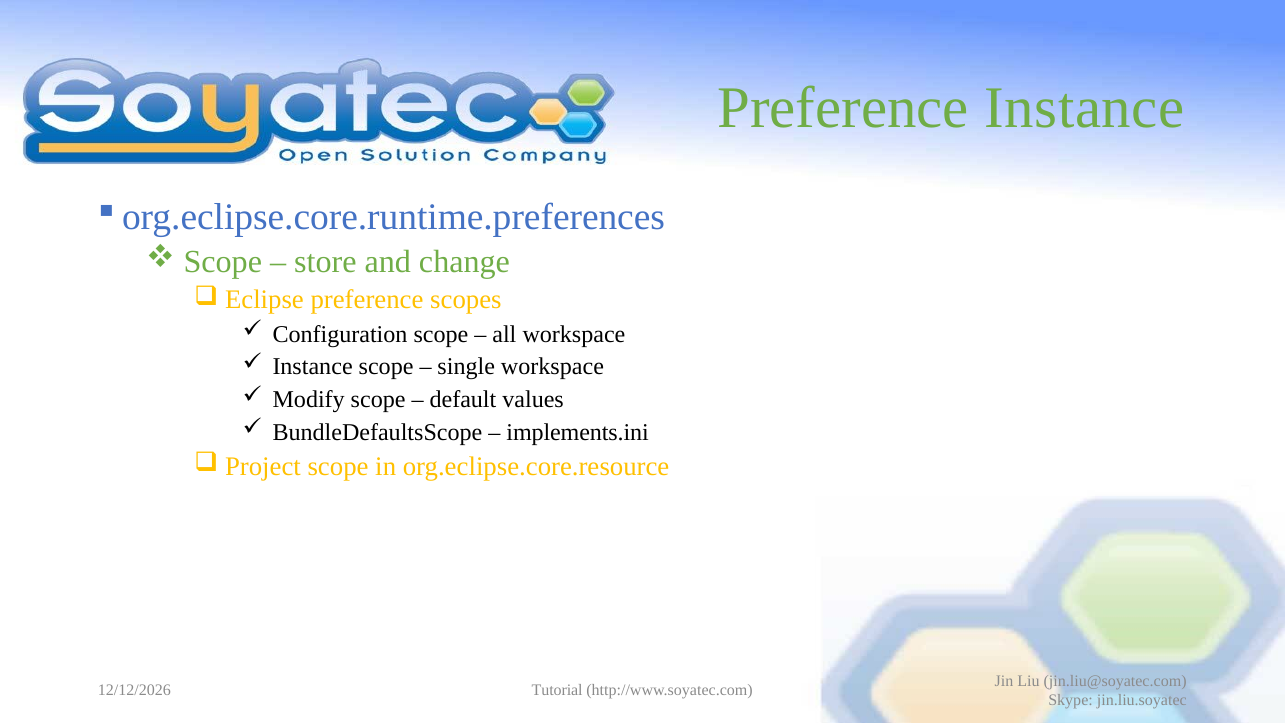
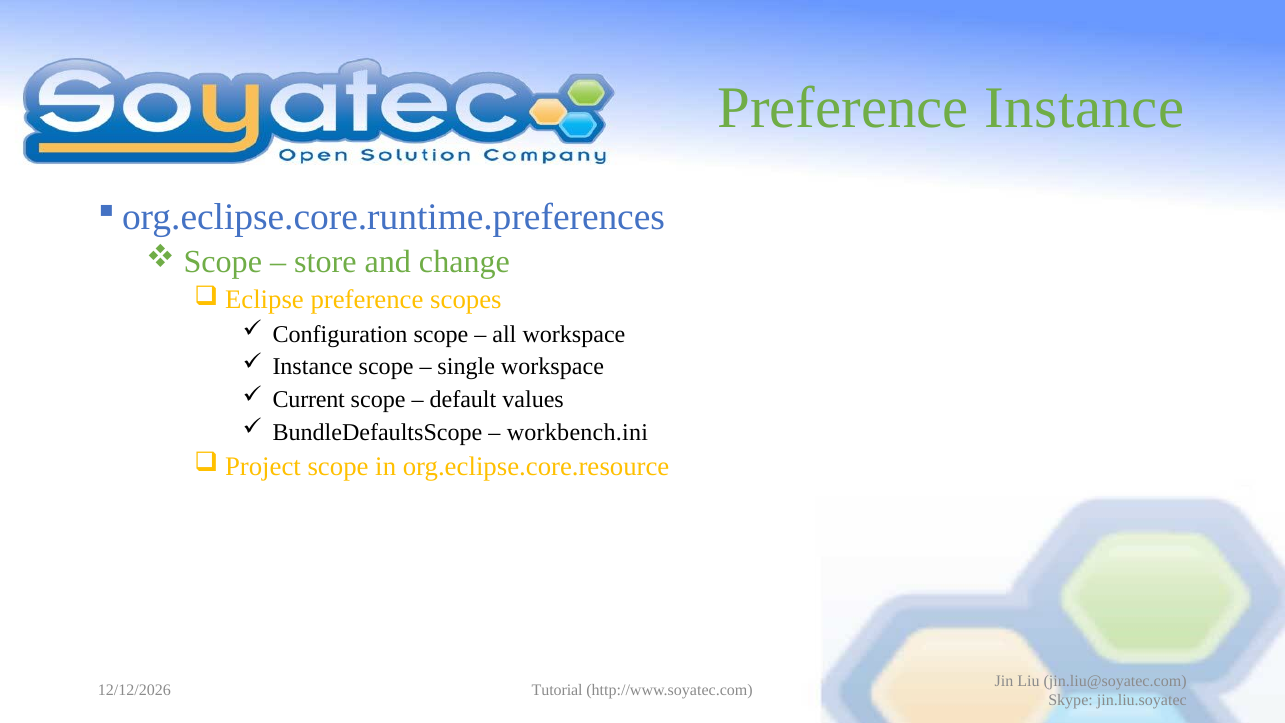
Modify: Modify -> Current
implements.ini: implements.ini -> workbench.ini
